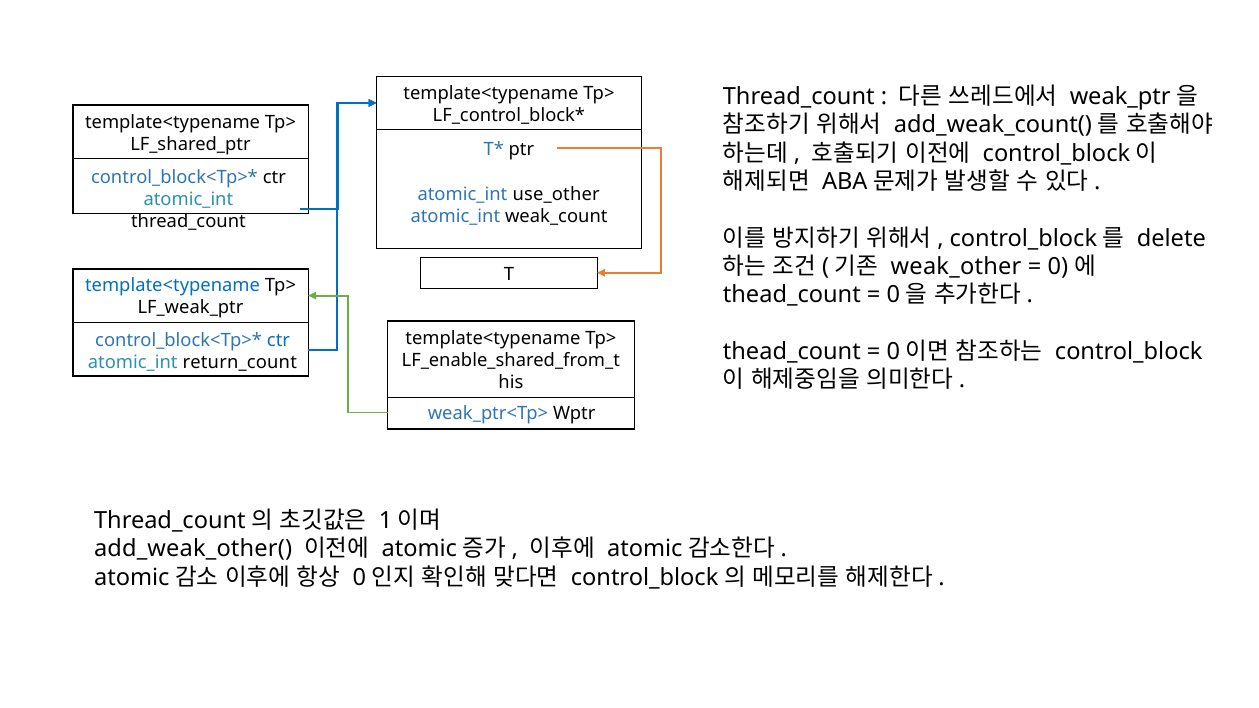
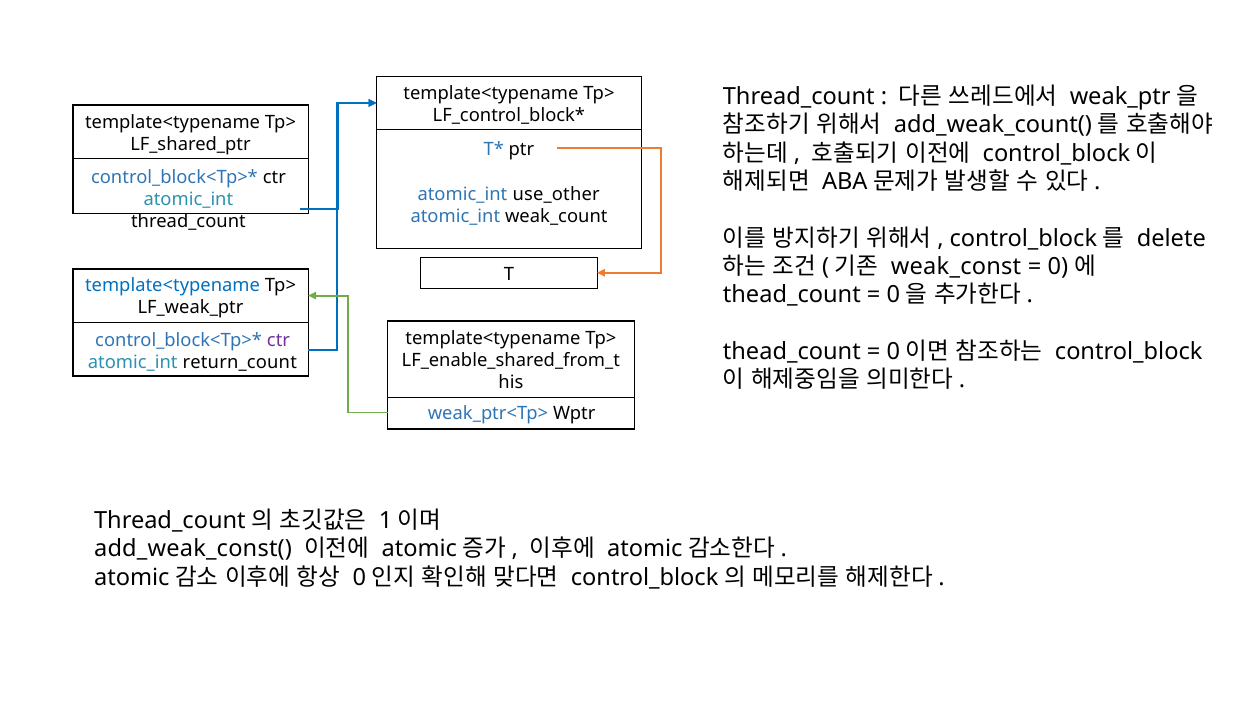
weak_other: weak_other -> weak_const
ctr at (278, 340) colour: blue -> purple
add_weak_other(: add_weak_other( -> add_weak_const(
